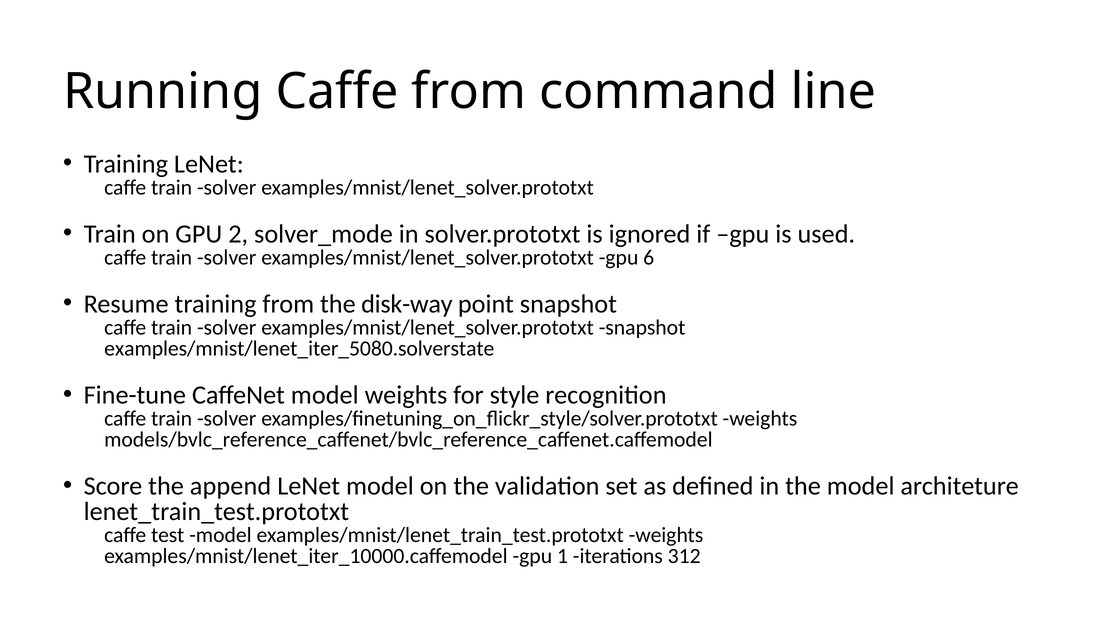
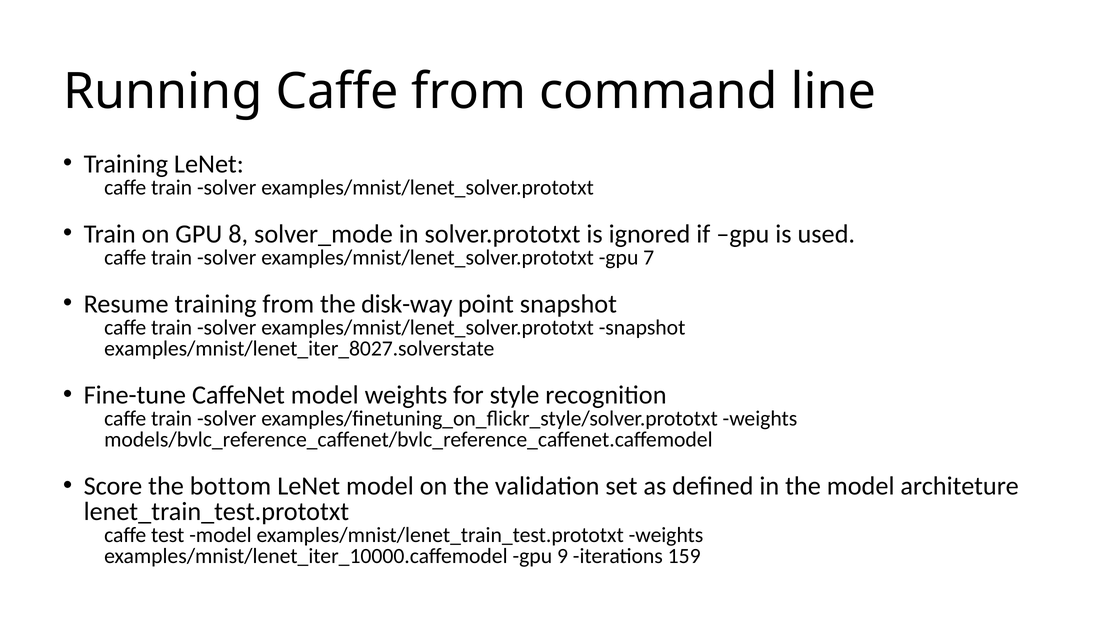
2: 2 -> 8
6: 6 -> 7
examples/mnist/lenet_iter_5080.solverstate: examples/mnist/lenet_iter_5080.solverstate -> examples/mnist/lenet_iter_8027.solverstate
append: append -> bottom
1: 1 -> 9
312: 312 -> 159
